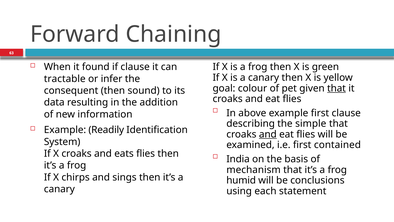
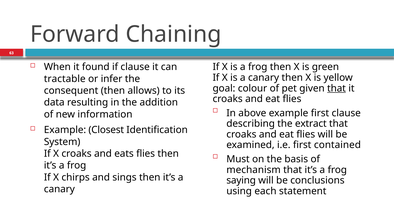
sound: sound -> allows
simple: simple -> extract
Readily: Readily -> Closest
and at (268, 134) underline: present -> none
India: India -> Must
humid: humid -> saying
